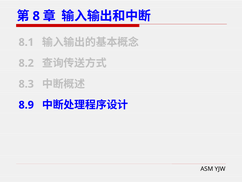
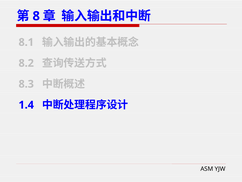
8.9: 8.9 -> 1.4
